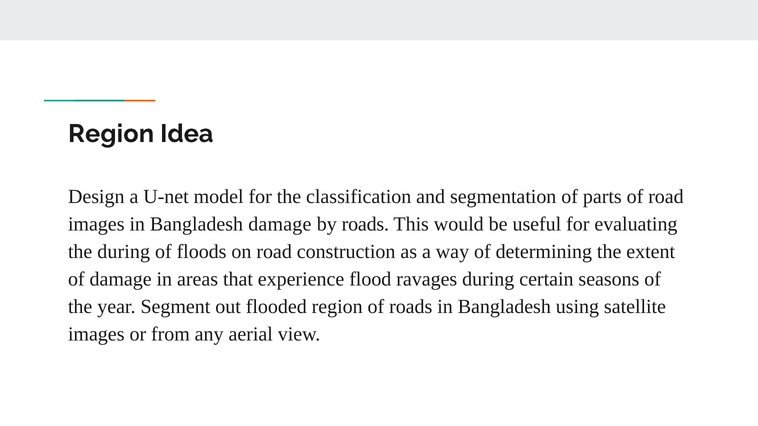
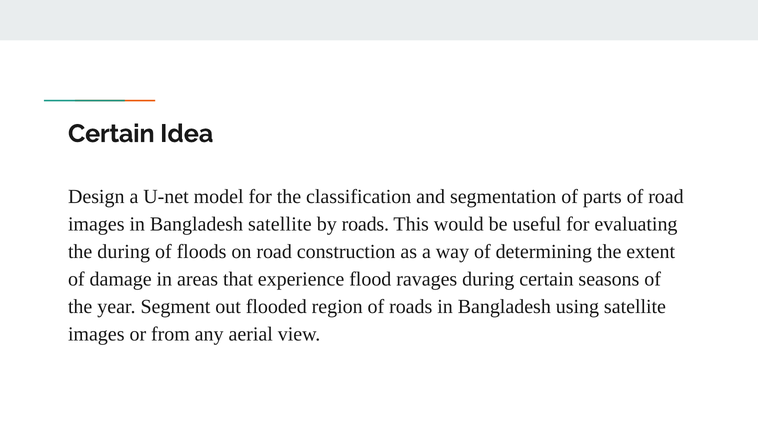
Region at (111, 134): Region -> Certain
Bangladesh damage: damage -> satellite
